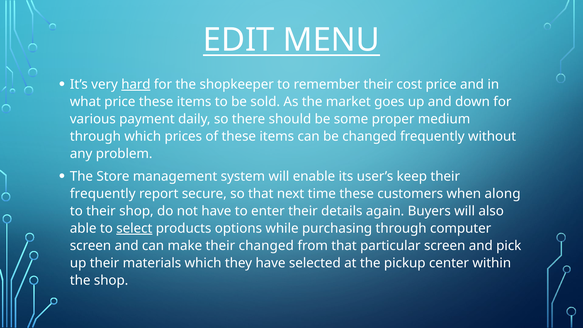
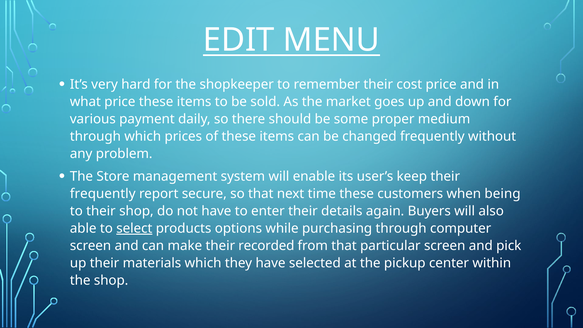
hard underline: present -> none
along: along -> being
their changed: changed -> recorded
